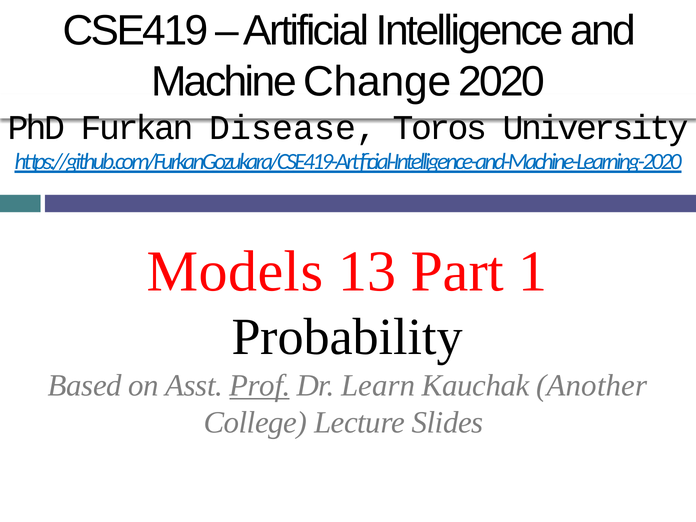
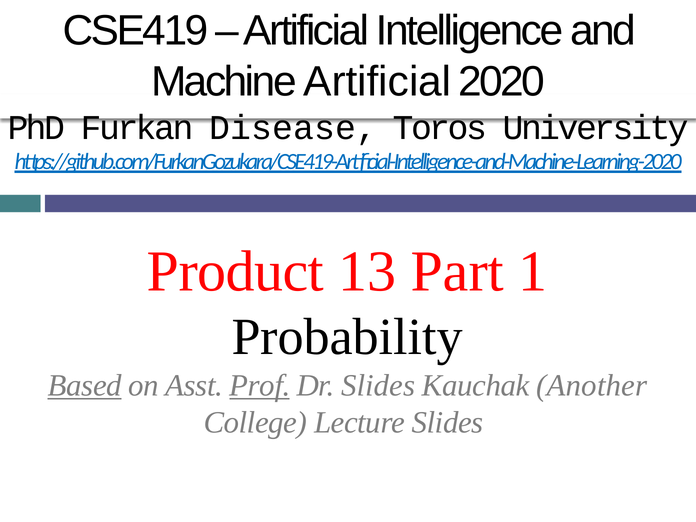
Machine Change: Change -> Artificial
Models: Models -> Product
Based underline: none -> present
Dr Learn: Learn -> Slides
